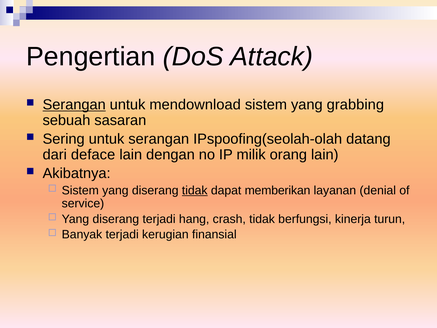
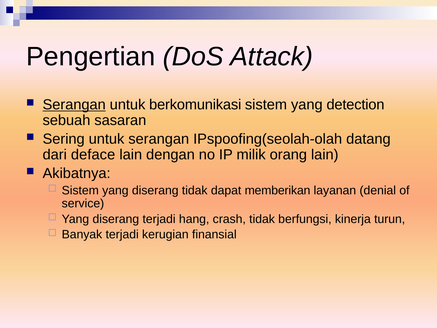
mendownload: mendownload -> berkomunikasi
grabbing: grabbing -> detection
tidak at (195, 190) underline: present -> none
